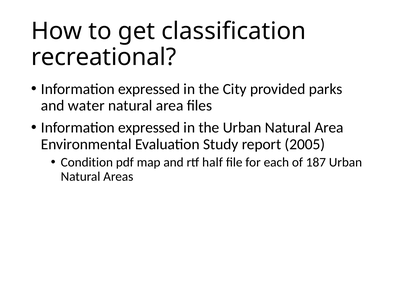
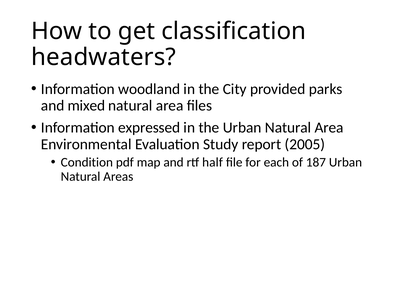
recreational: recreational -> headwaters
expressed at (149, 89): expressed -> woodland
water: water -> mixed
